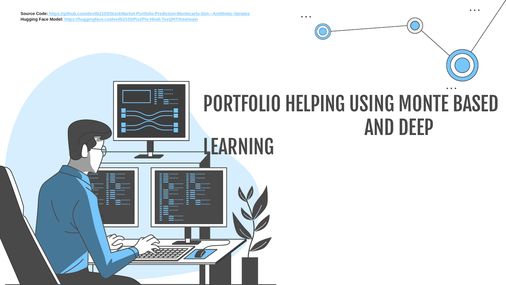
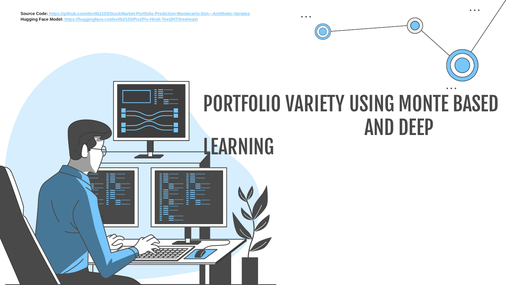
HELPING: HELPING -> VARIETY
